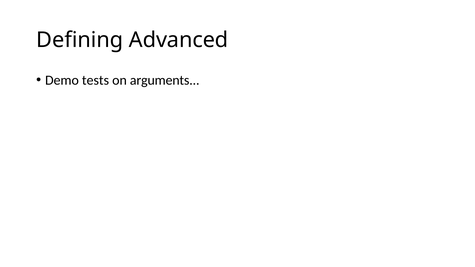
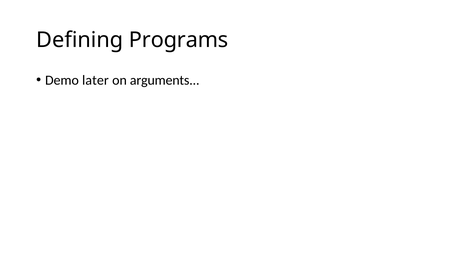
Advanced: Advanced -> Programs
tests: tests -> later
